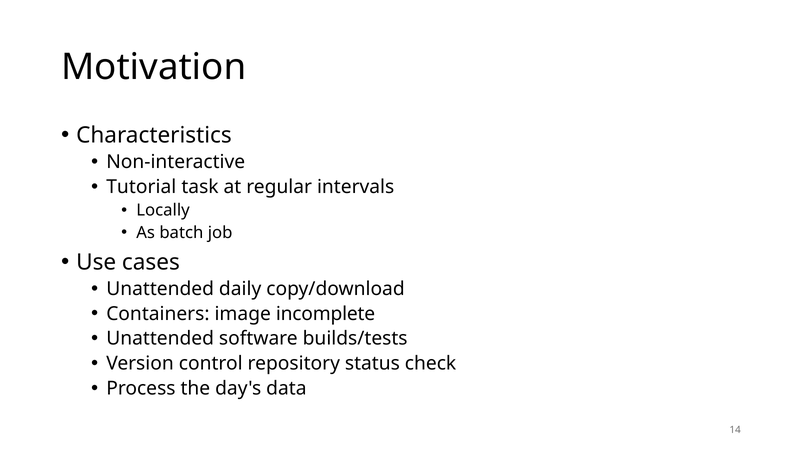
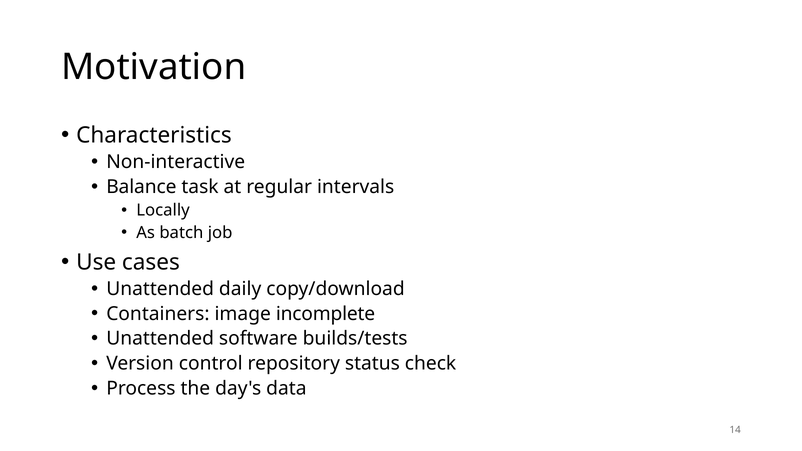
Tutorial: Tutorial -> Balance
